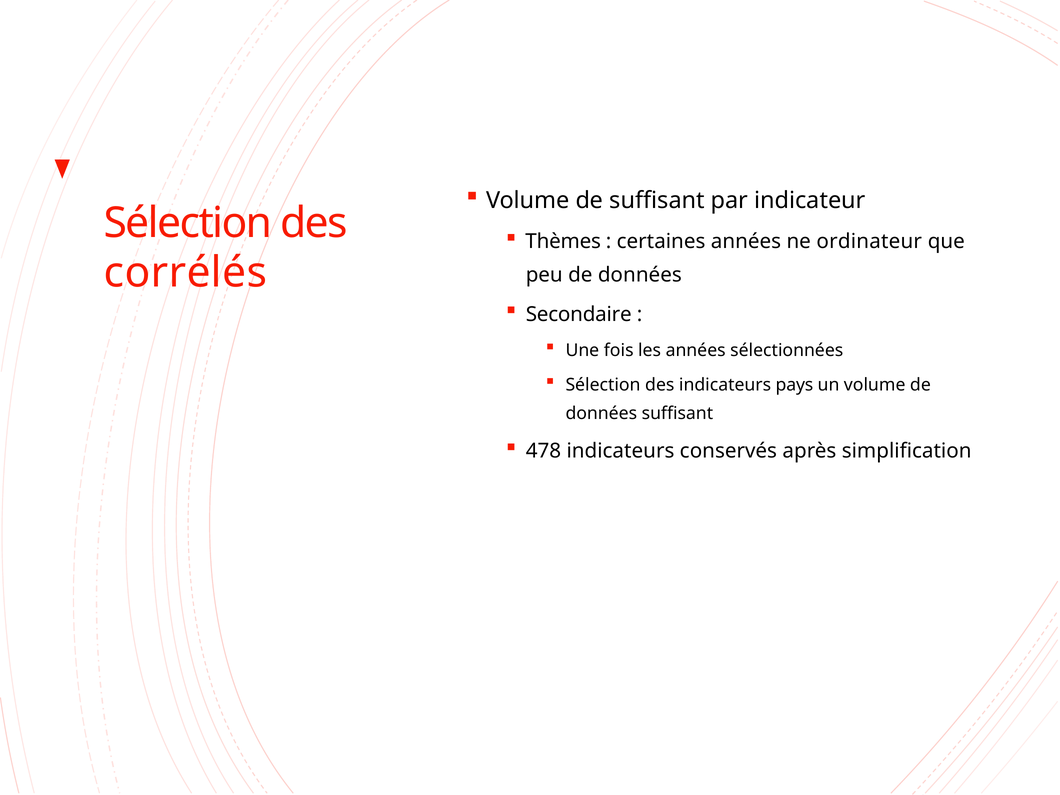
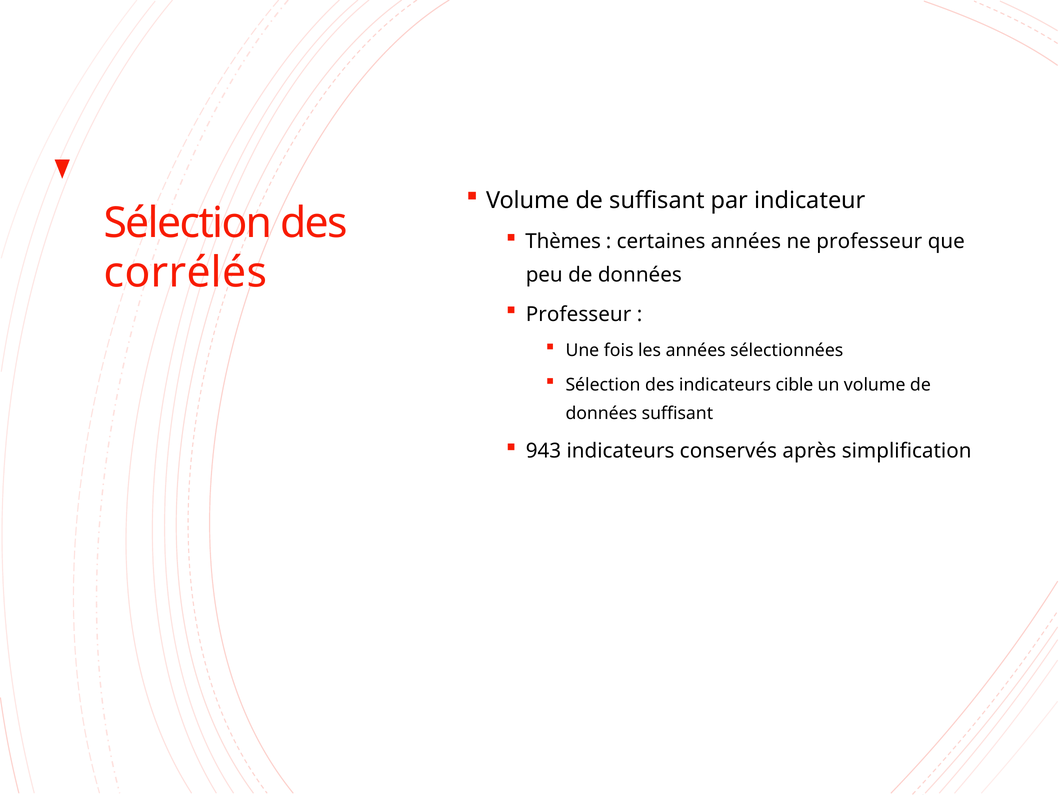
ne ordinateur: ordinateur -> professeur
Secondaire at (579, 314): Secondaire -> Professeur
pays: pays -> cible
478: 478 -> 943
